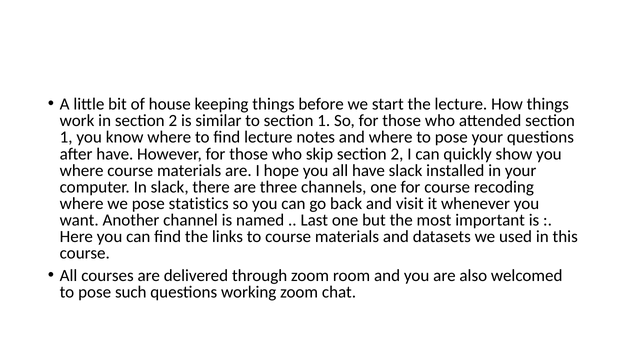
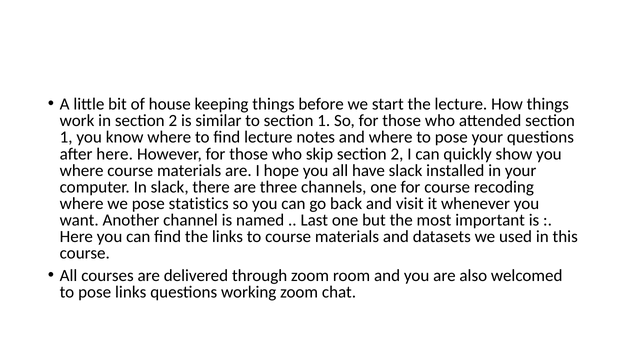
after have: have -> here
pose such: such -> links
